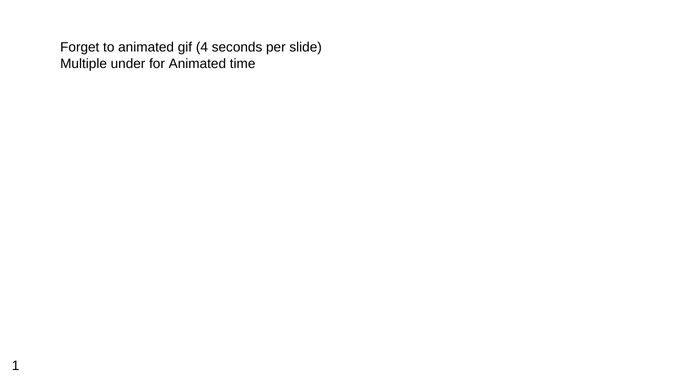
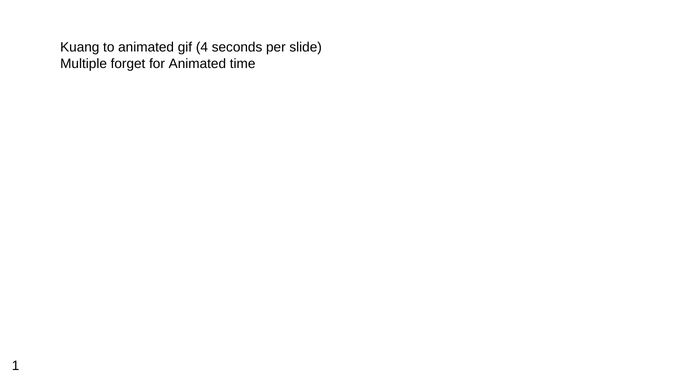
Forget: Forget -> Kuang
under: under -> forget
